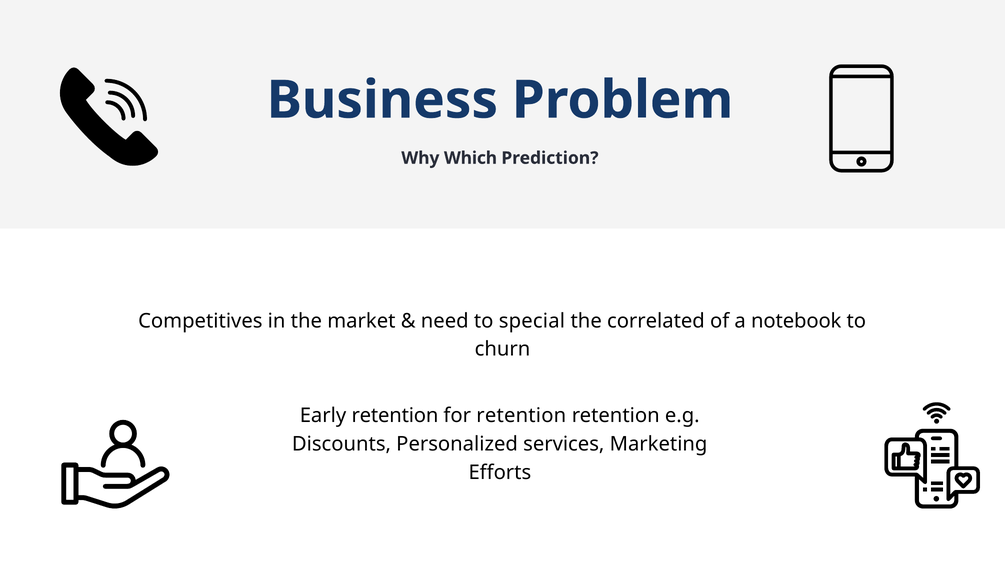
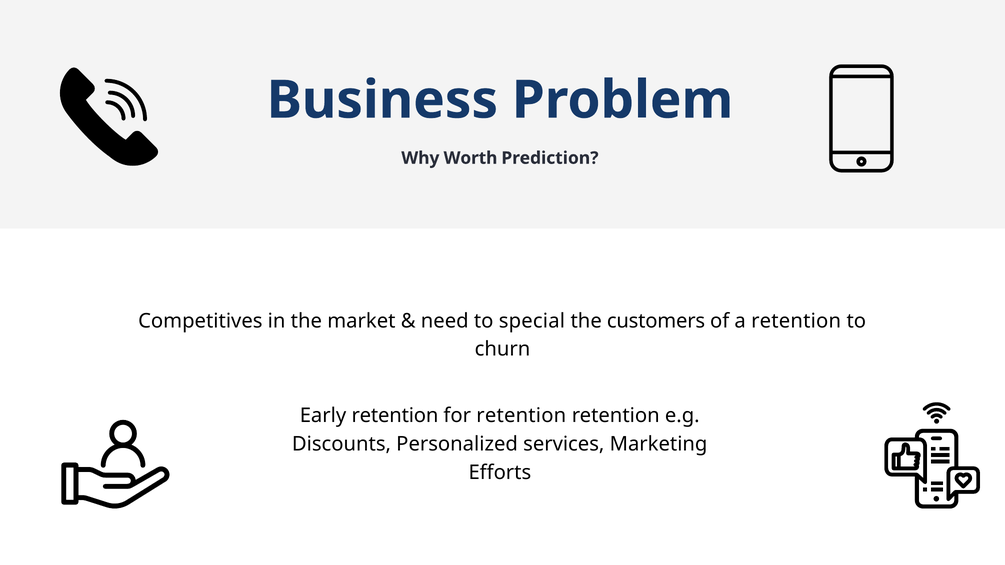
Which: Which -> Worth
correlated: correlated -> customers
a notebook: notebook -> retention
